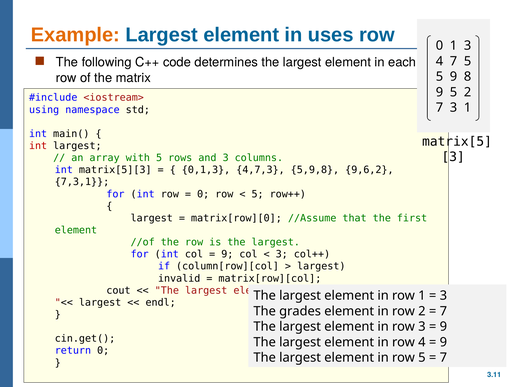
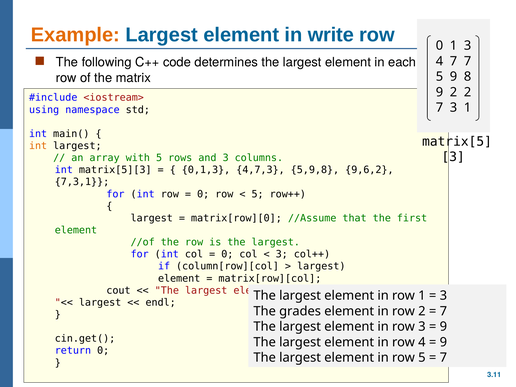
uses: uses -> write
7 5: 5 -> 7
9 5: 5 -> 2
int at (38, 146) colour: red -> orange
9 at (227, 254): 9 -> 0
invalid at (179, 278): invalid -> element
